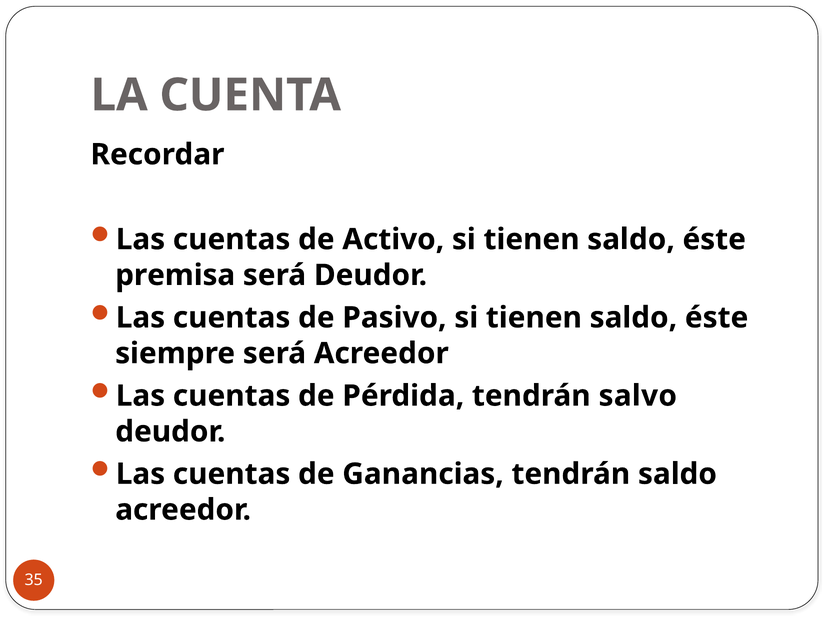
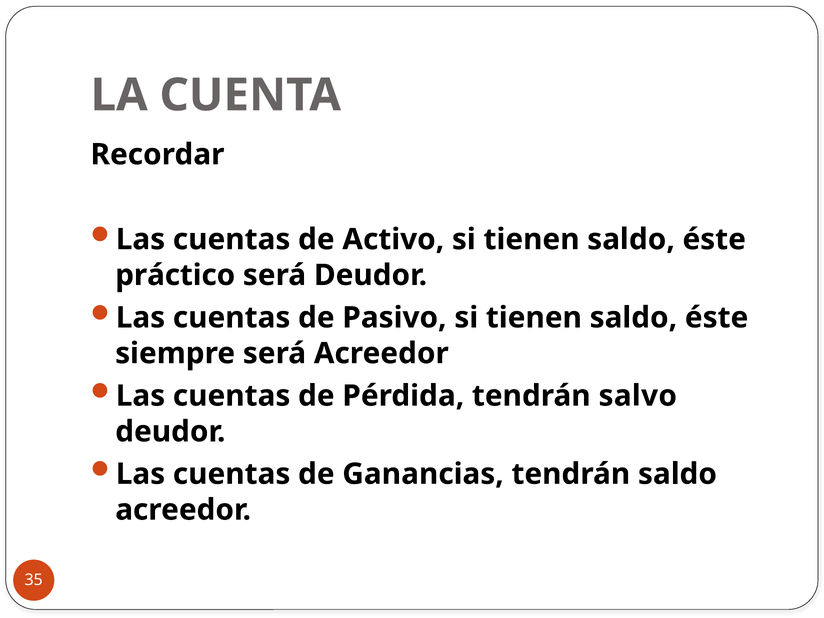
premisa: premisa -> práctico
